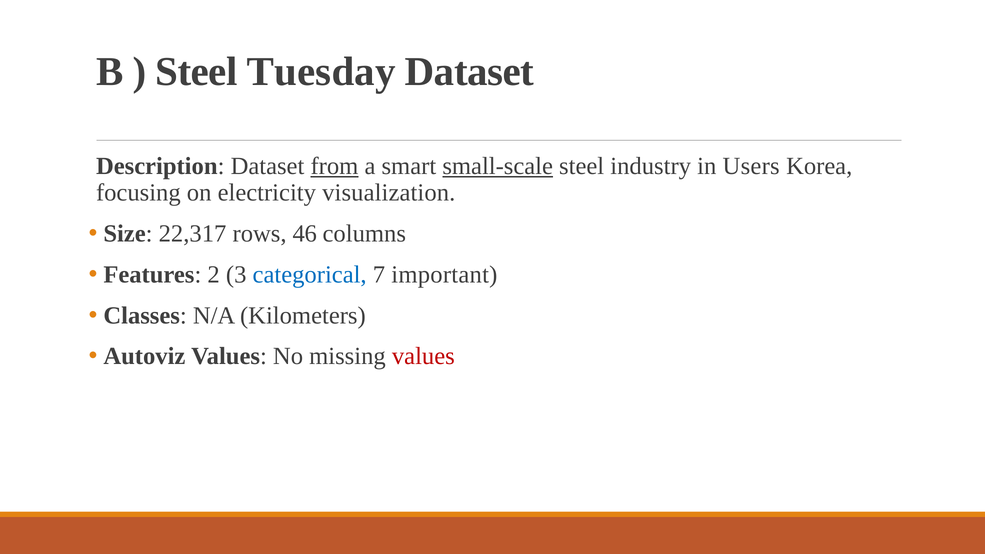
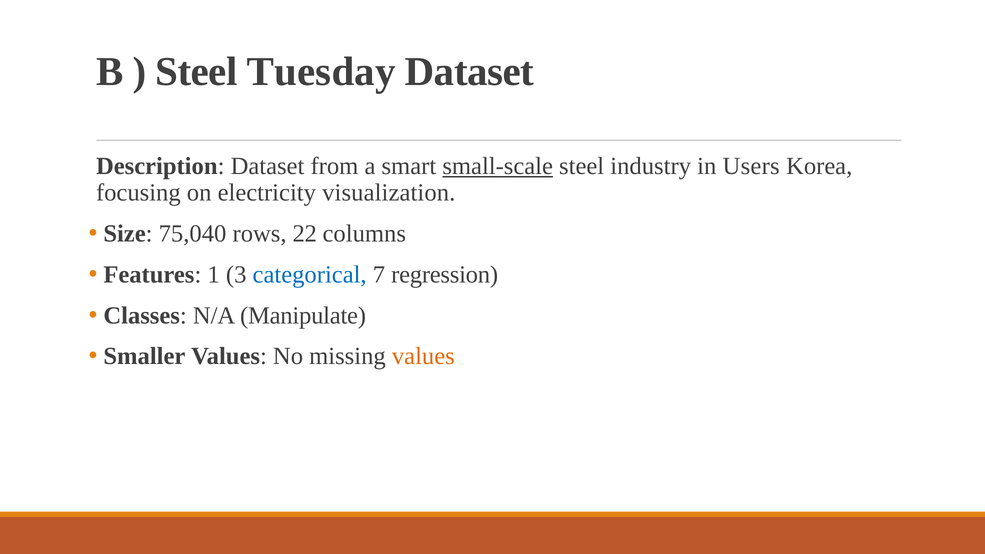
from underline: present -> none
22,317: 22,317 -> 75,040
46: 46 -> 22
2: 2 -> 1
important: important -> regression
Kilometers: Kilometers -> Manipulate
Autoviz: Autoviz -> Smaller
values at (423, 356) colour: red -> orange
